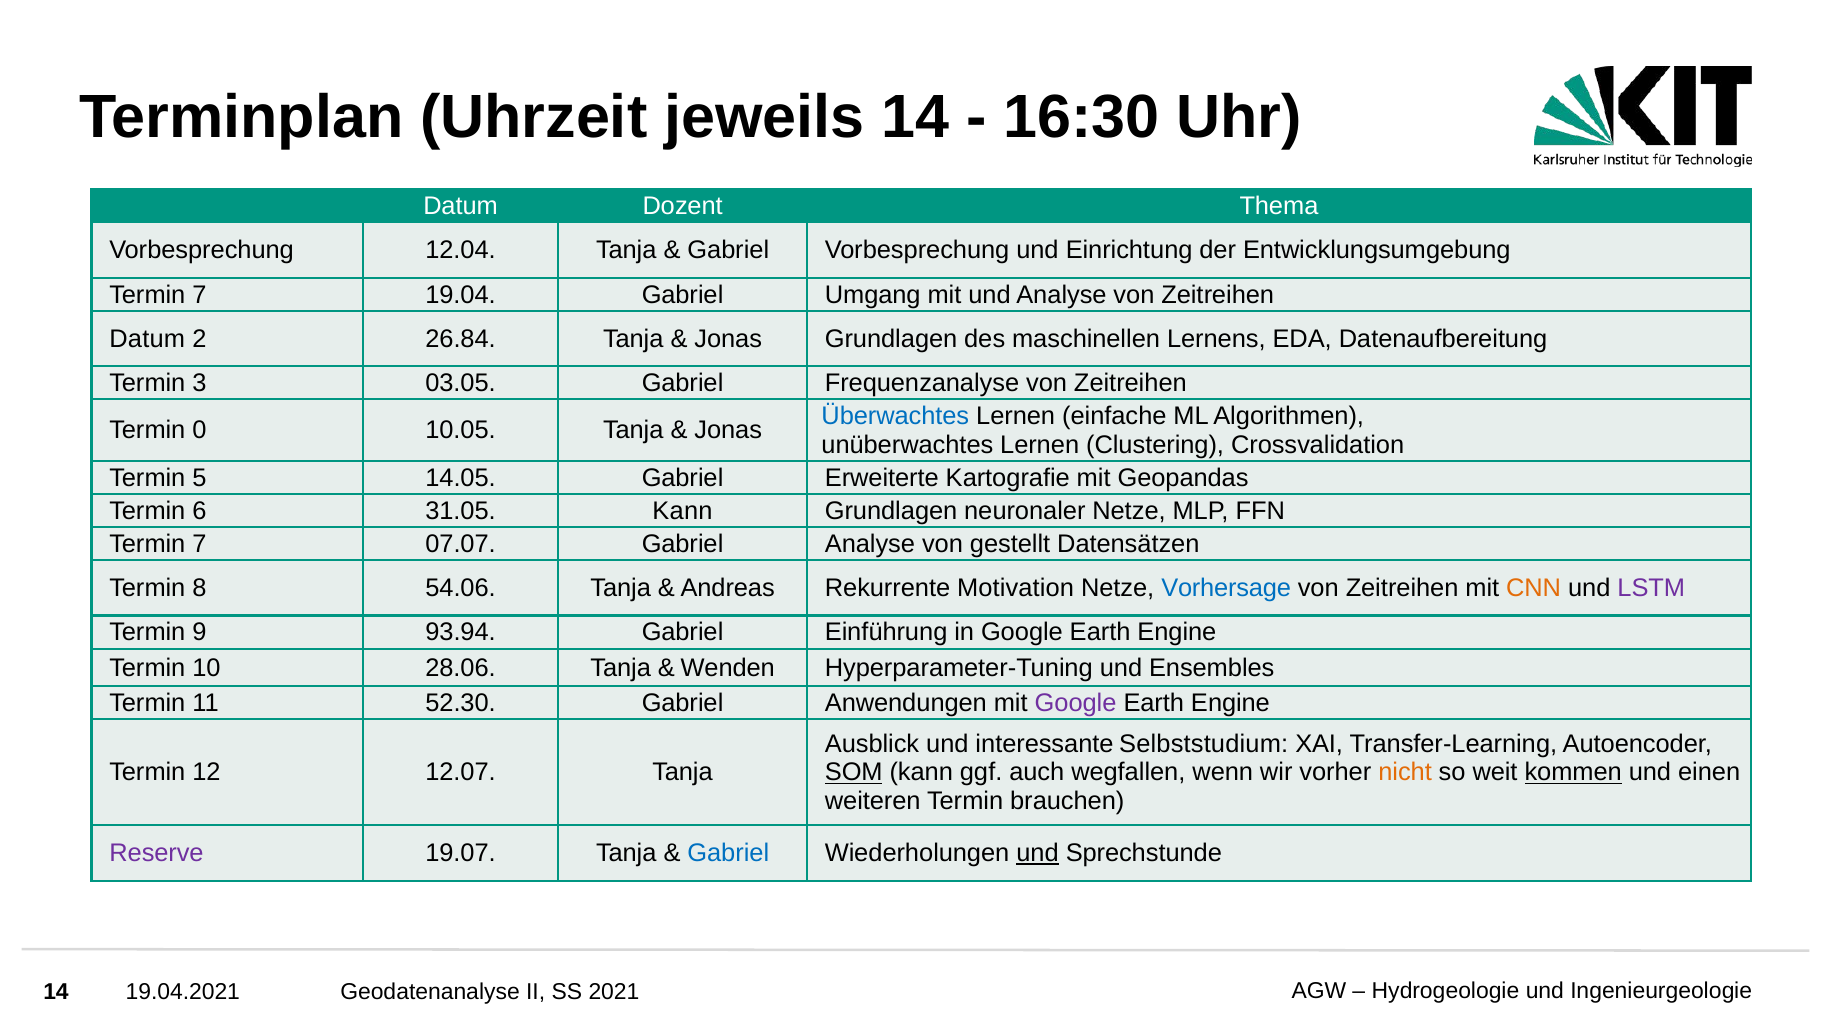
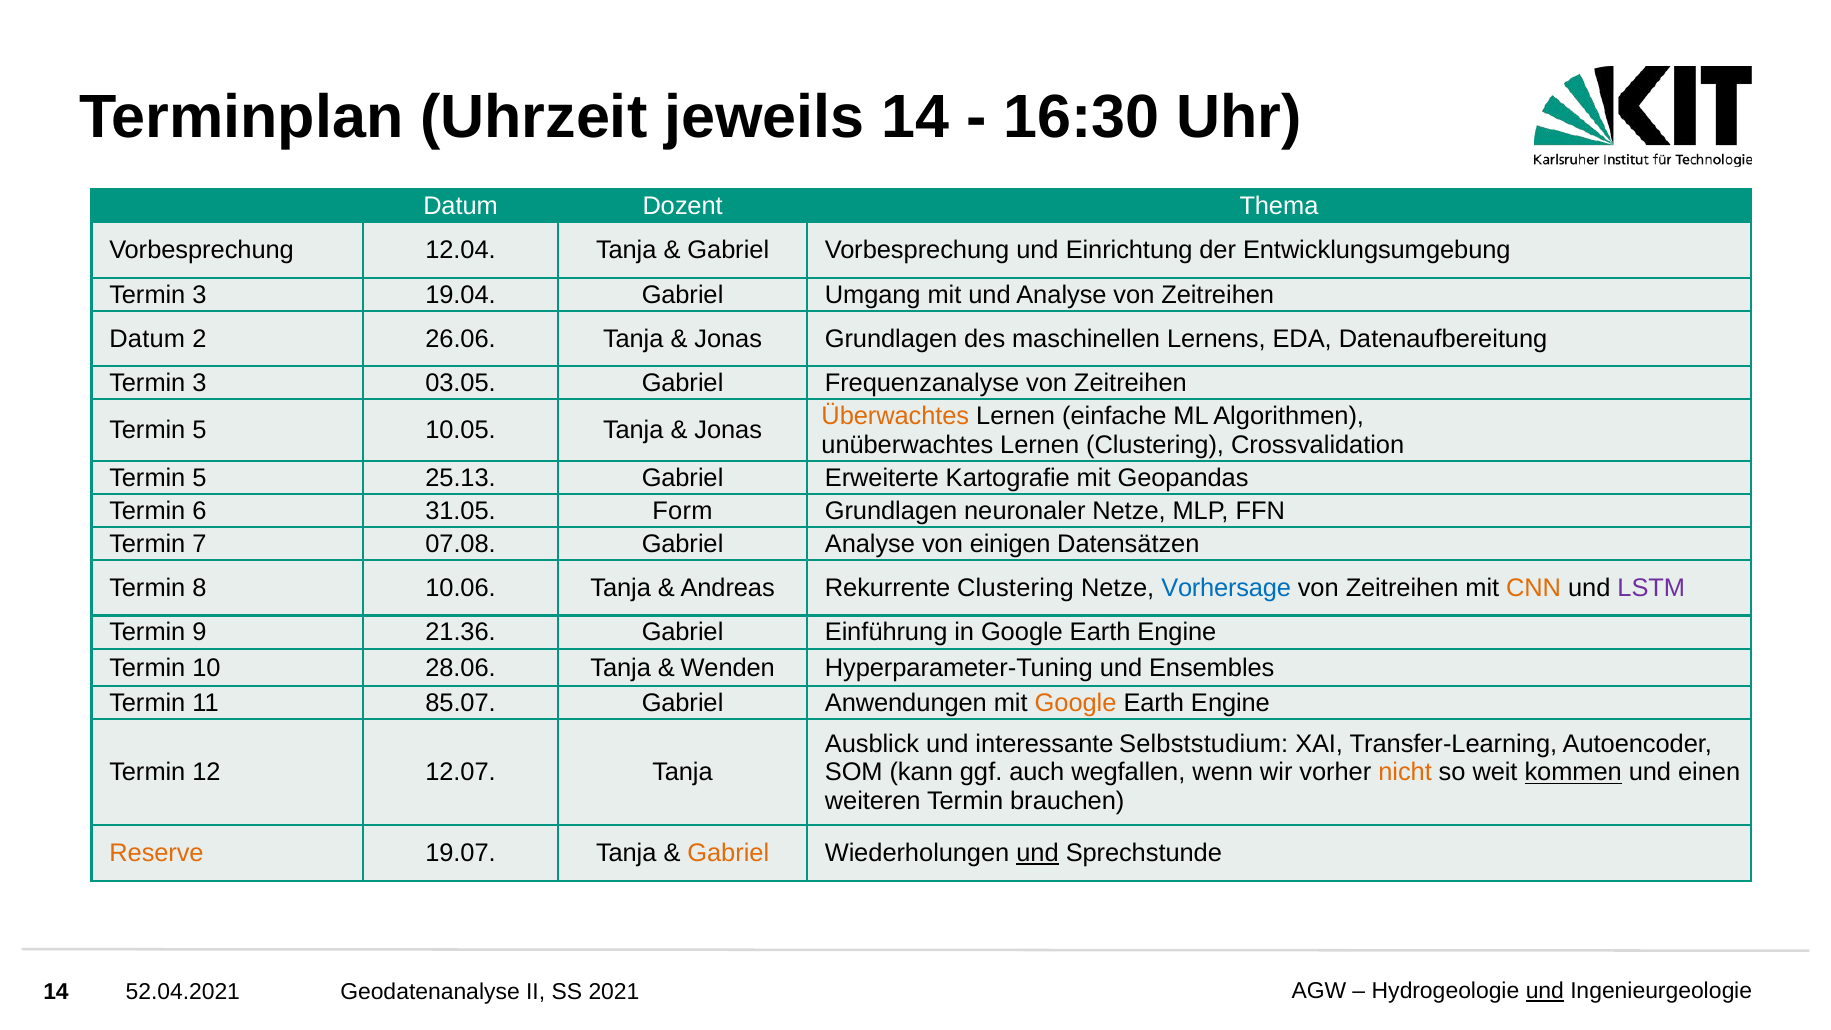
7 at (199, 295): 7 -> 3
26.84: 26.84 -> 26.06
Überwachtes colour: blue -> orange
0 at (199, 431): 0 -> 5
14.05: 14.05 -> 25.13
31.05 Kann: Kann -> Form
07.07: 07.07 -> 07.08
gestellt: gestellt -> einigen
54.06: 54.06 -> 10.06
Rekurrente Motivation: Motivation -> Clustering
93.94: 93.94 -> 21.36
52.30: 52.30 -> 85.07
Google at (1076, 703) colour: purple -> orange
SOM underline: present -> none
Reserve colour: purple -> orange
Gabriel at (728, 853) colour: blue -> orange
19.04.2021: 19.04.2021 -> 52.04.2021
und at (1545, 991) underline: none -> present
